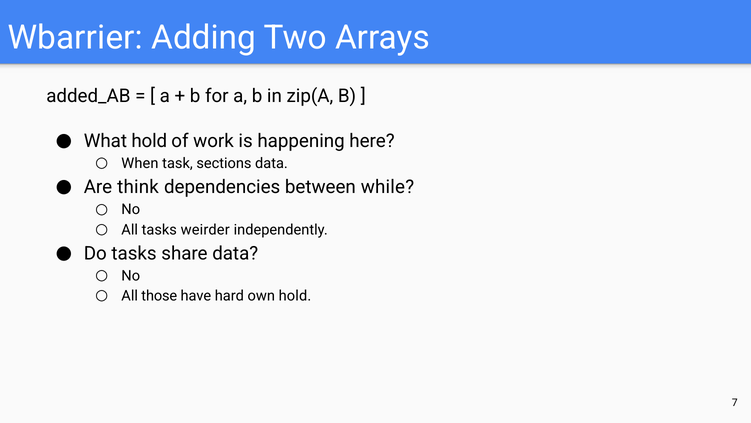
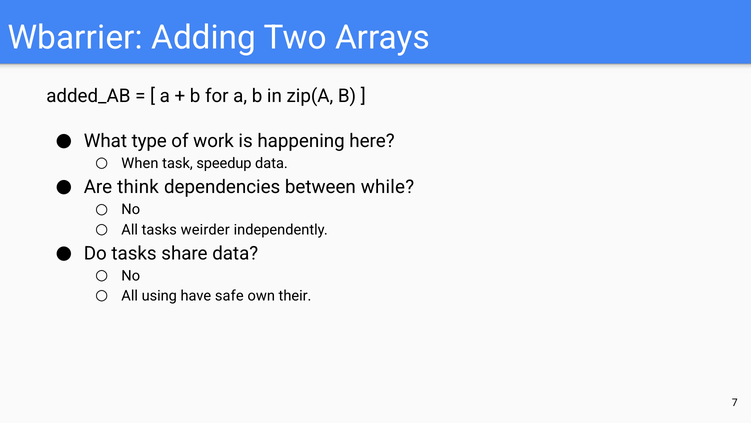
What hold: hold -> type
sections: sections -> speedup
those: those -> using
hard: hard -> safe
own hold: hold -> their
